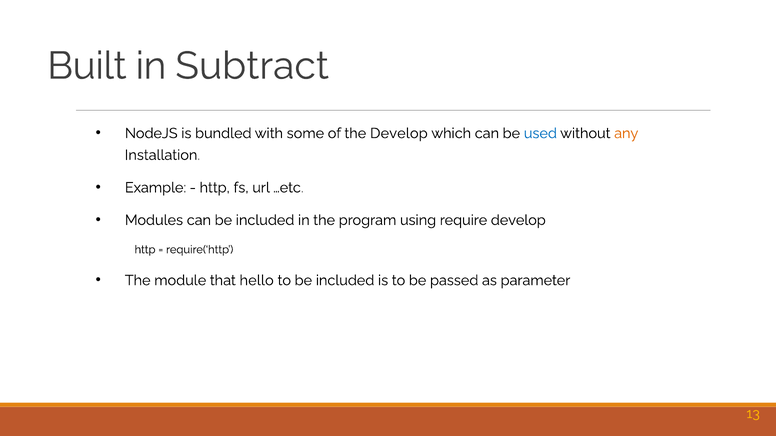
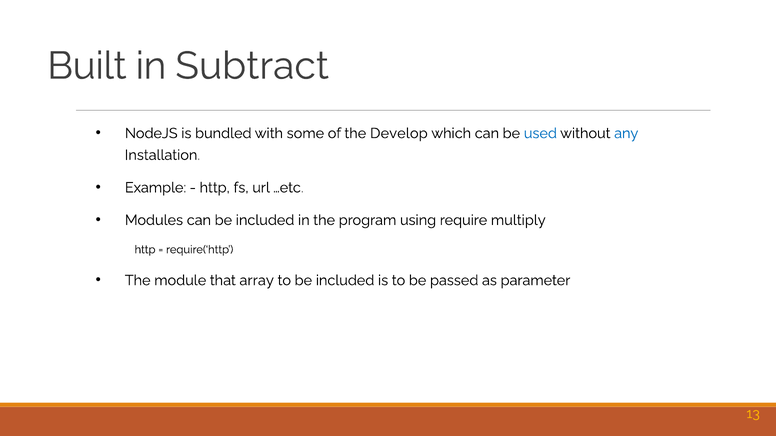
any colour: orange -> blue
require develop: develop -> multiply
hello: hello -> array
